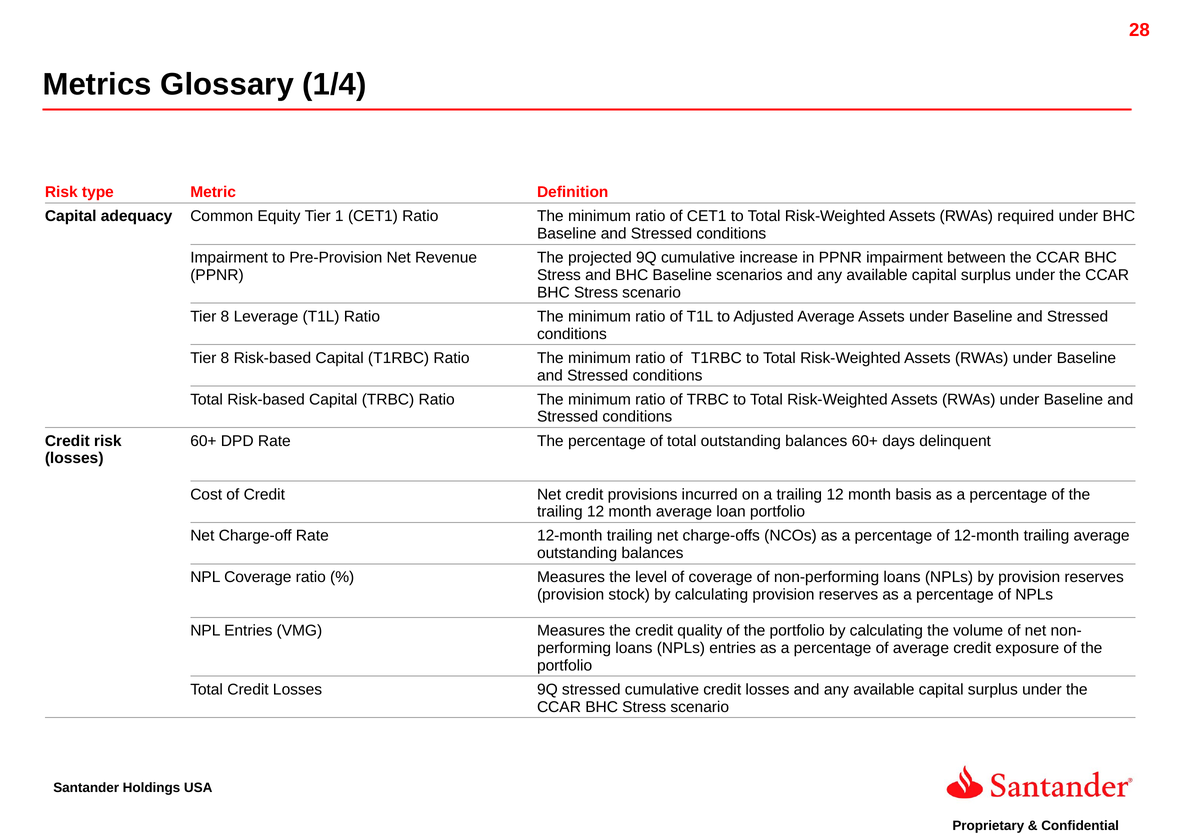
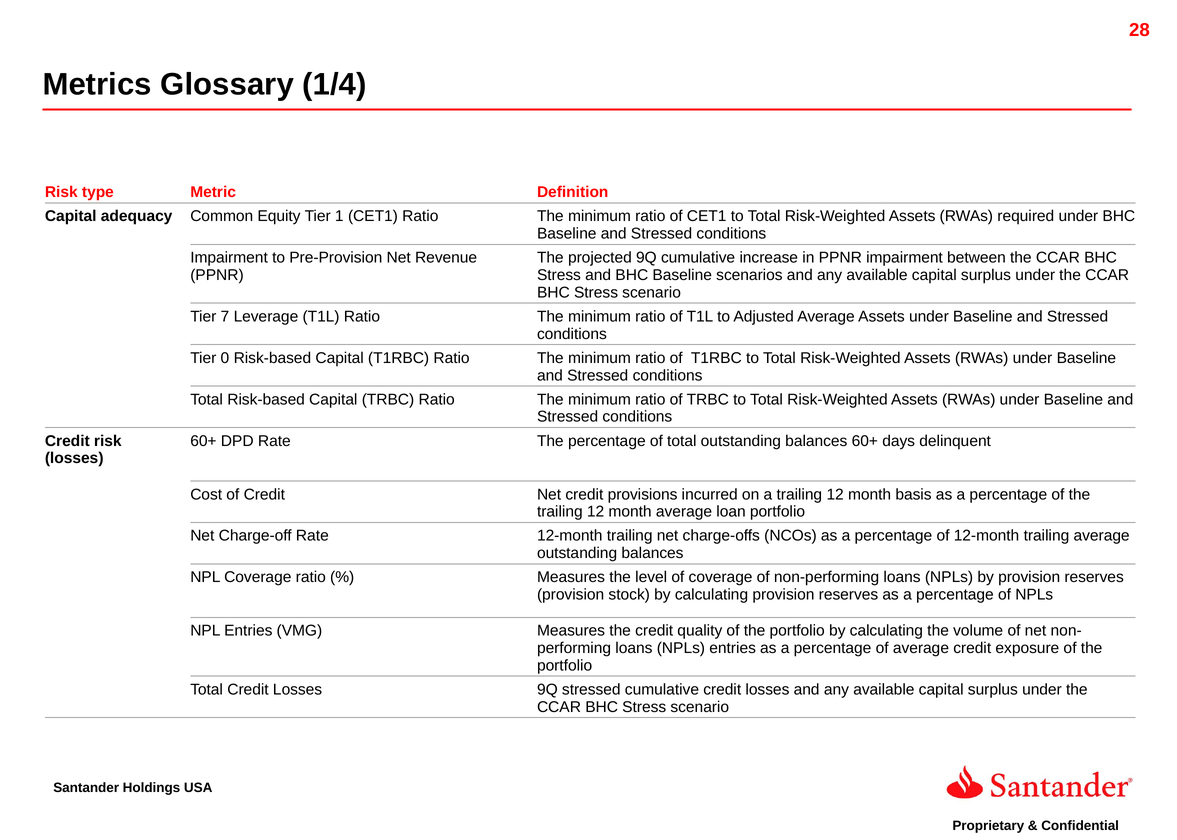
8 at (225, 317): 8 -> 7
8 at (225, 358): 8 -> 0
